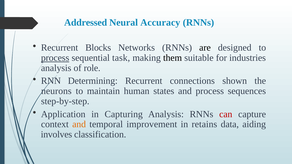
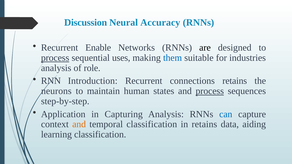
Addressed: Addressed -> Discussion
Blocks: Blocks -> Enable
task: task -> uses
them colour: black -> blue
Determining: Determining -> Introduction
connections shown: shown -> retains
process at (210, 91) underline: none -> present
can colour: red -> blue
temporal improvement: improvement -> classification
involves: involves -> learning
